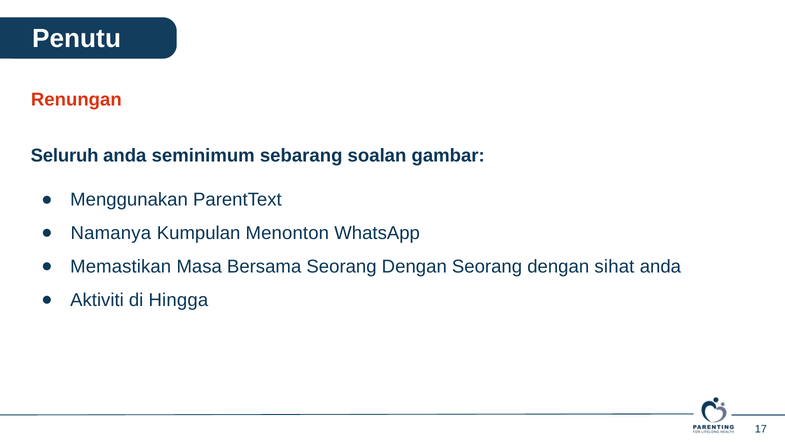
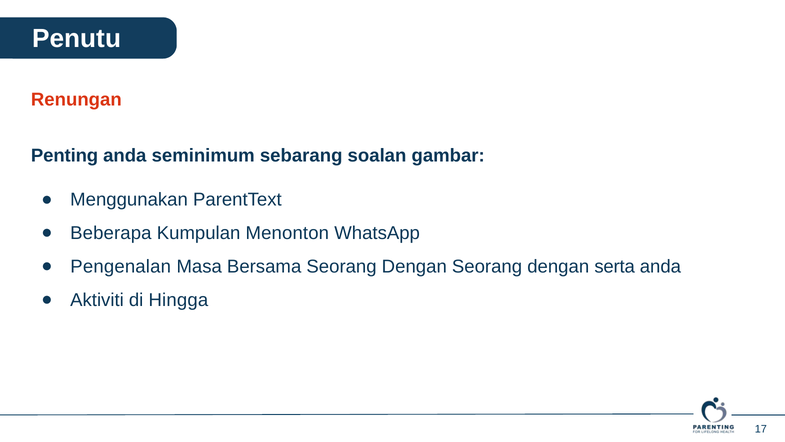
Seluruh: Seluruh -> Penting
Namanya: Namanya -> Beberapa
Memastikan: Memastikan -> Pengenalan
sihat: sihat -> serta
